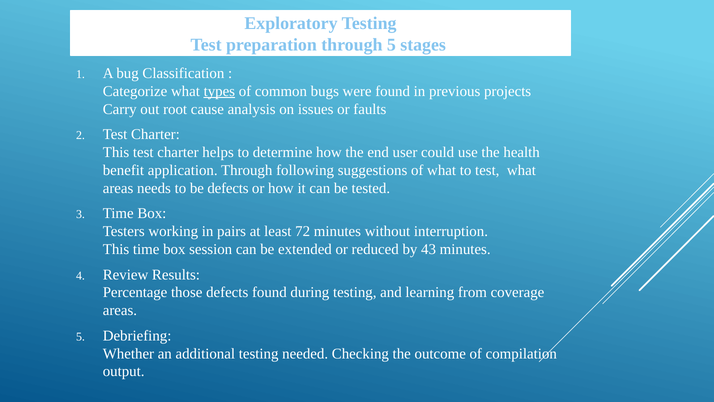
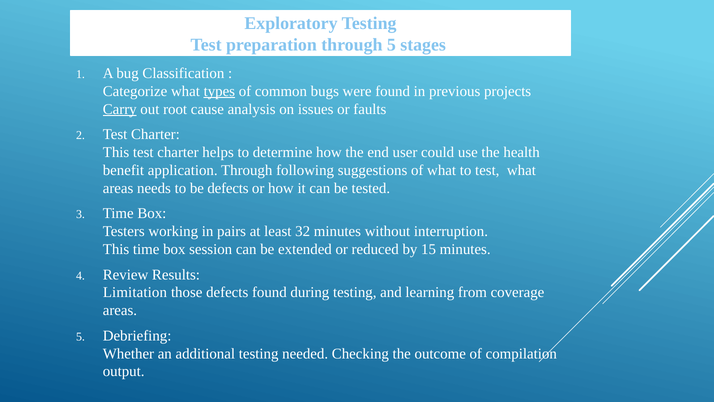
Carry underline: none -> present
72: 72 -> 32
43: 43 -> 15
Percentage: Percentage -> Limitation
